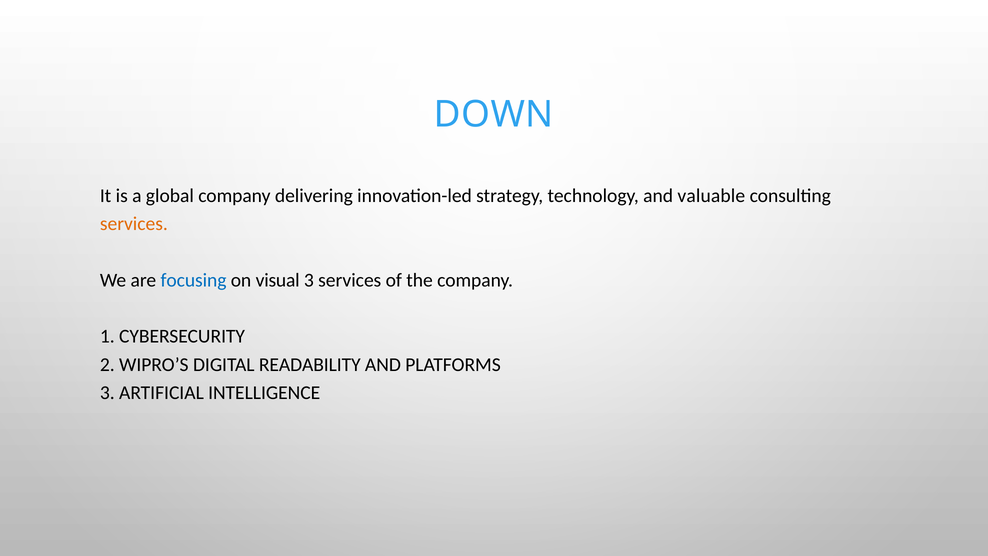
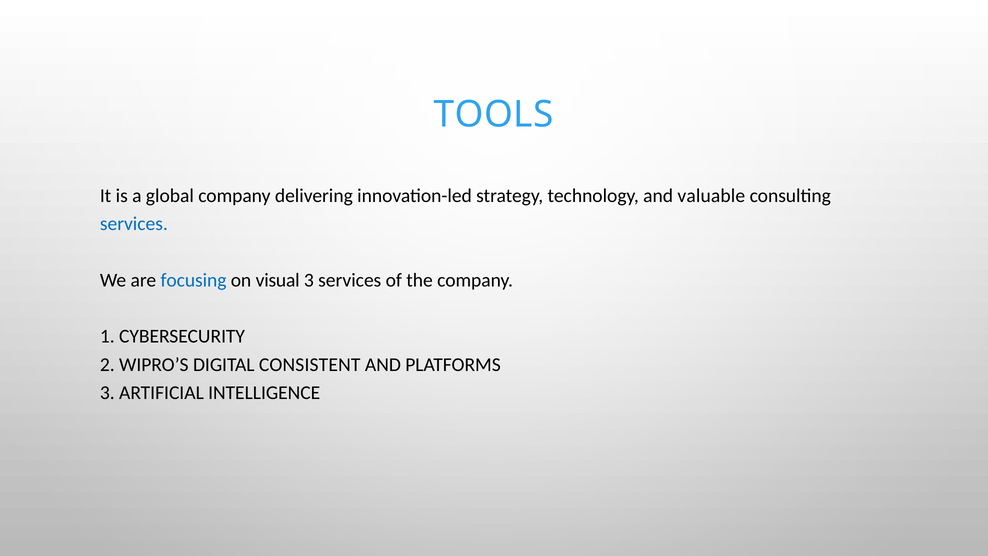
DOWN: DOWN -> TOOLS
services at (134, 224) colour: orange -> blue
READABILITY: READABILITY -> CONSISTENT
